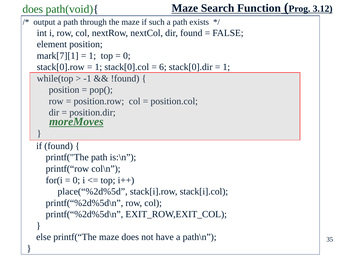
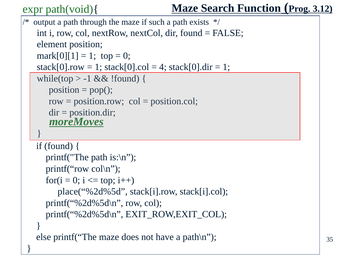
does at (33, 9): does -> expr
mark[7][1: mark[7][1 -> mark[0][1
6: 6 -> 4
